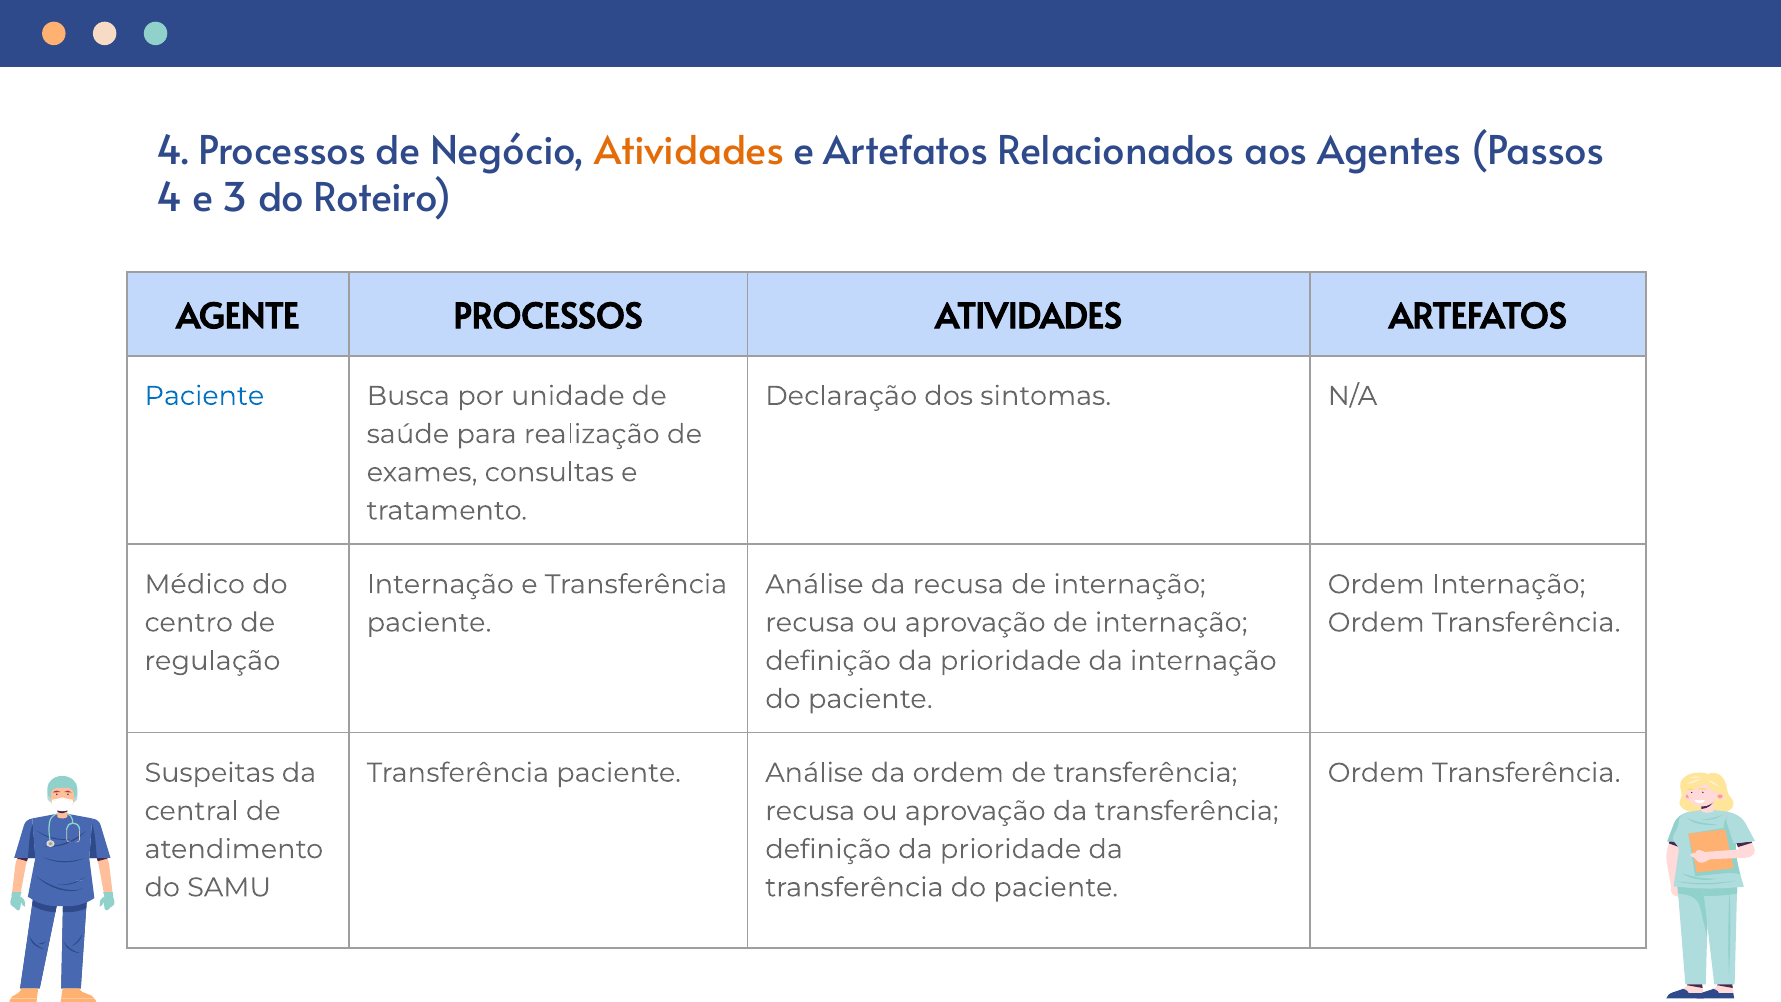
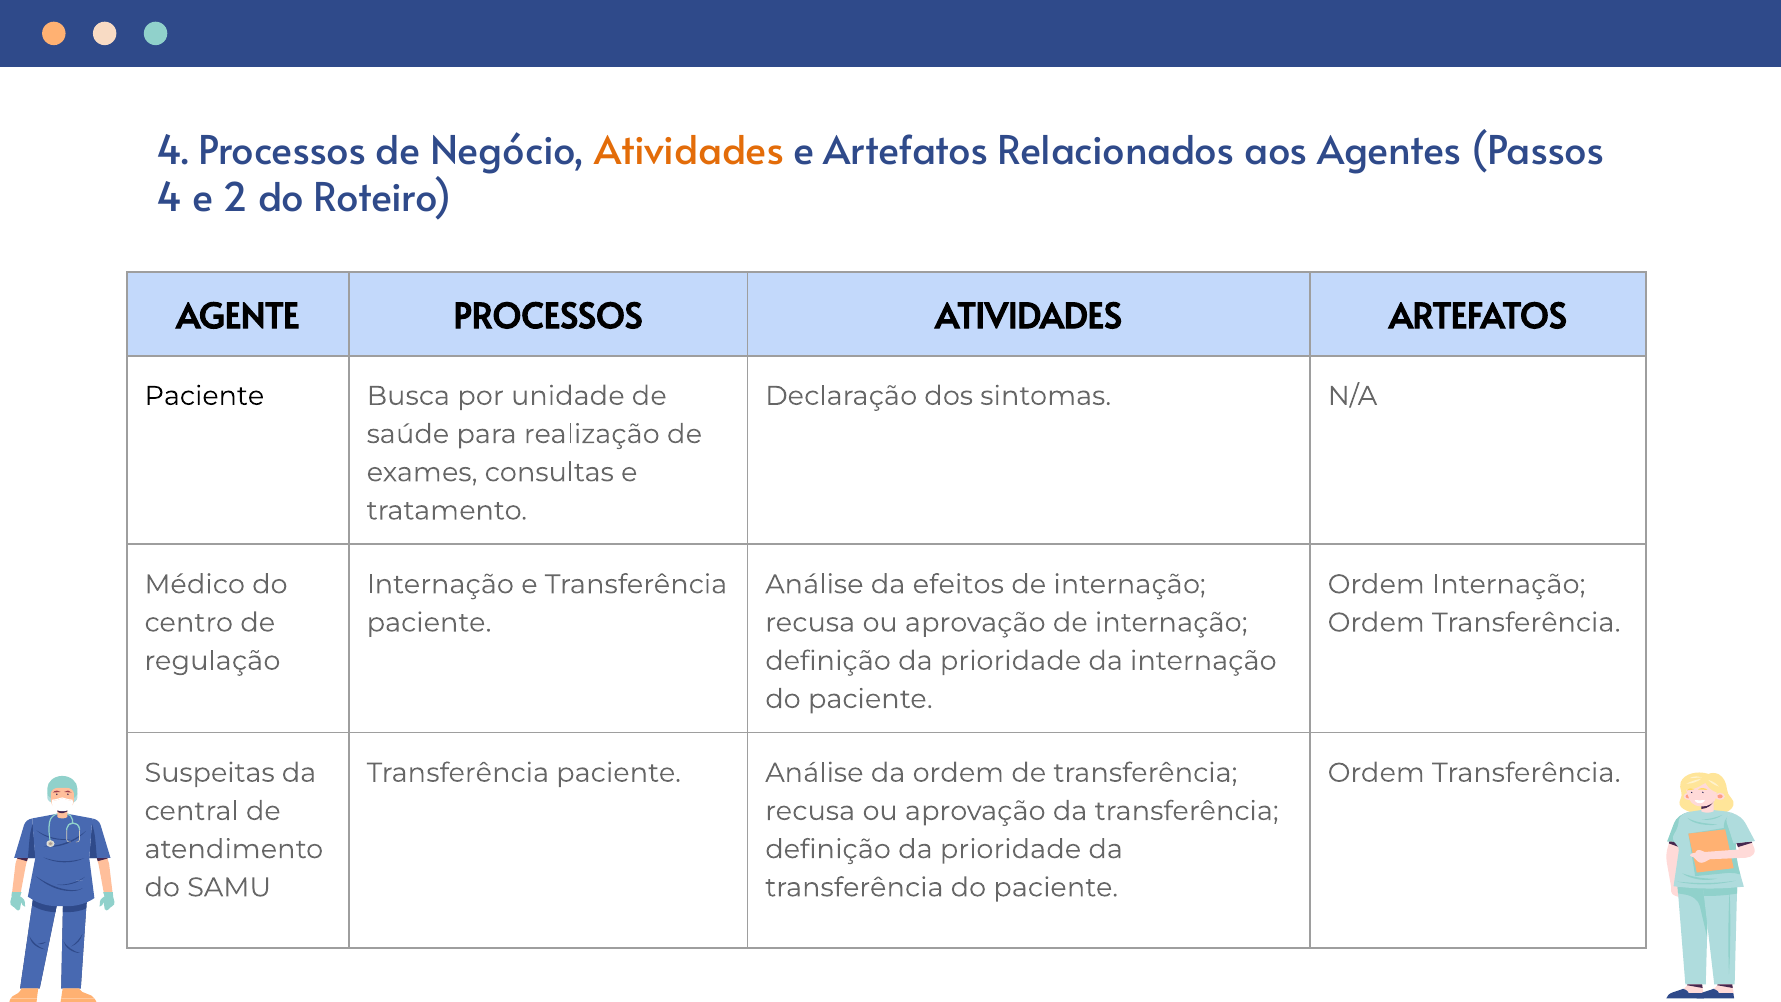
3: 3 -> 2
Paciente at (204, 396) colour: blue -> black
da recusa: recusa -> efeitos
